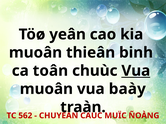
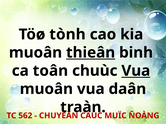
yeân: yeân -> tònh
thieân underline: none -> present
baày: baày -> daân
